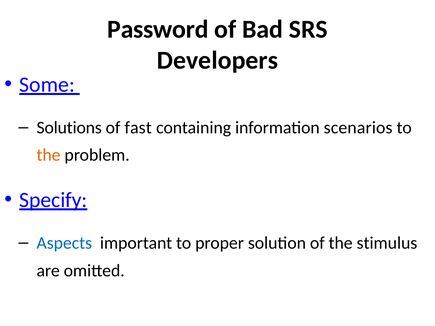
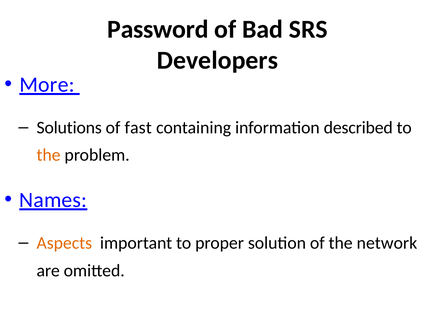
Some: Some -> More
scenarios: scenarios -> described
Specify: Specify -> Names
Aspects colour: blue -> orange
stimulus: stimulus -> network
